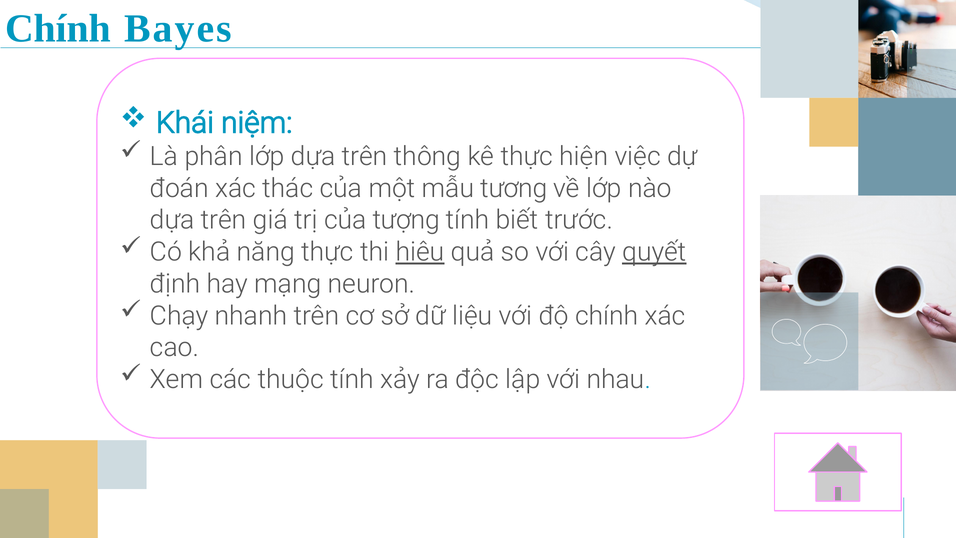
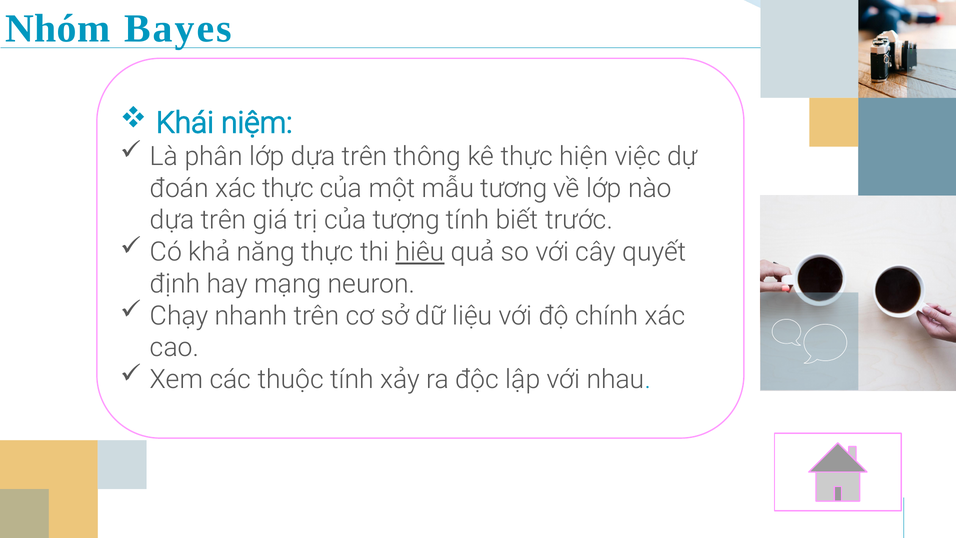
Chính at (58, 29): Chính -> Nhóm
xác thác: thác -> thực
quyết underline: present -> none
